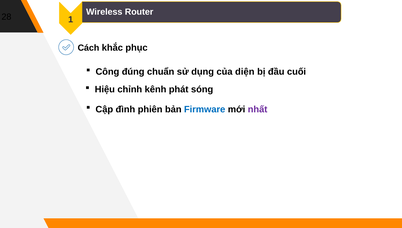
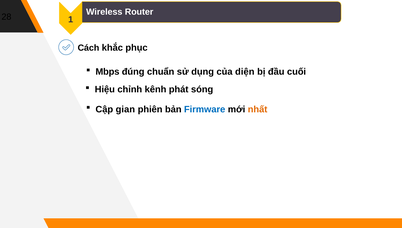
Công: Công -> Mbps
đình: đình -> gian
nhất colour: purple -> orange
